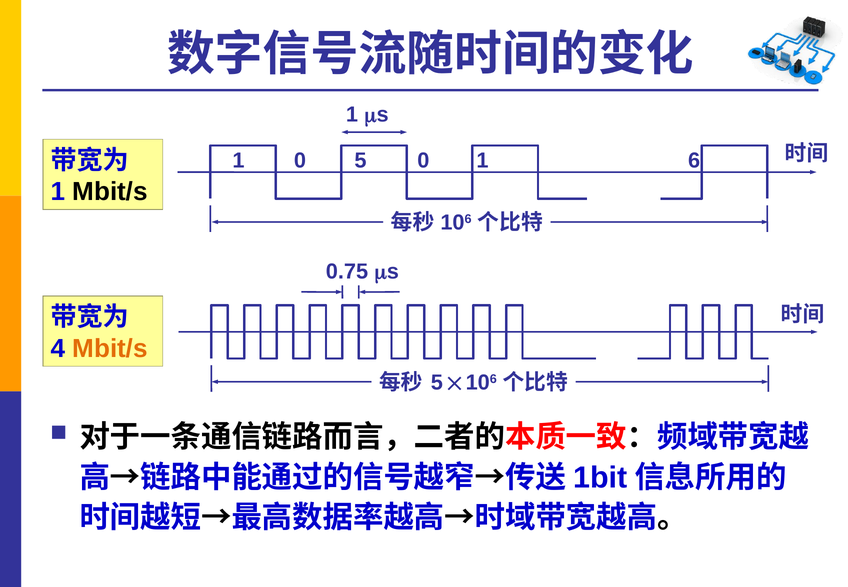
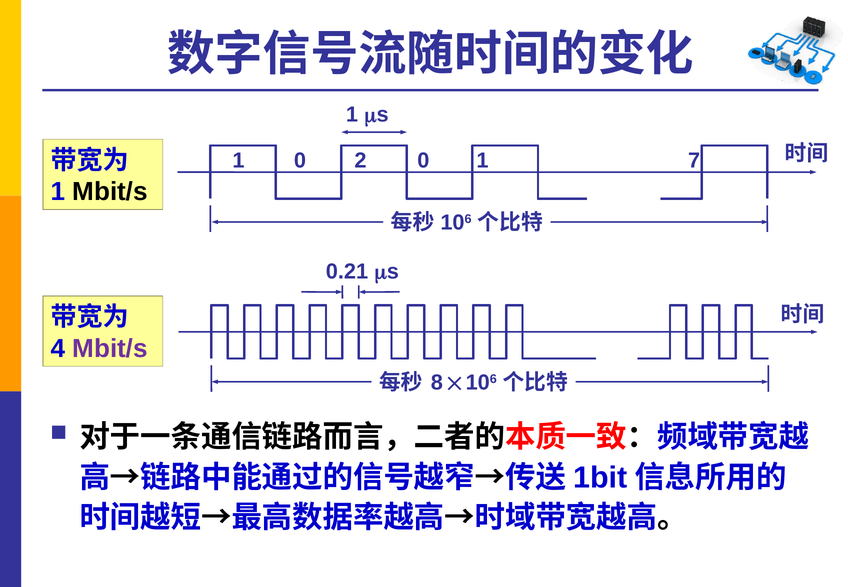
0 5: 5 -> 2
6: 6 -> 7
0.75: 0.75 -> 0.21
Mbit/s at (110, 349) colour: orange -> purple
5 at (437, 383): 5 -> 8
